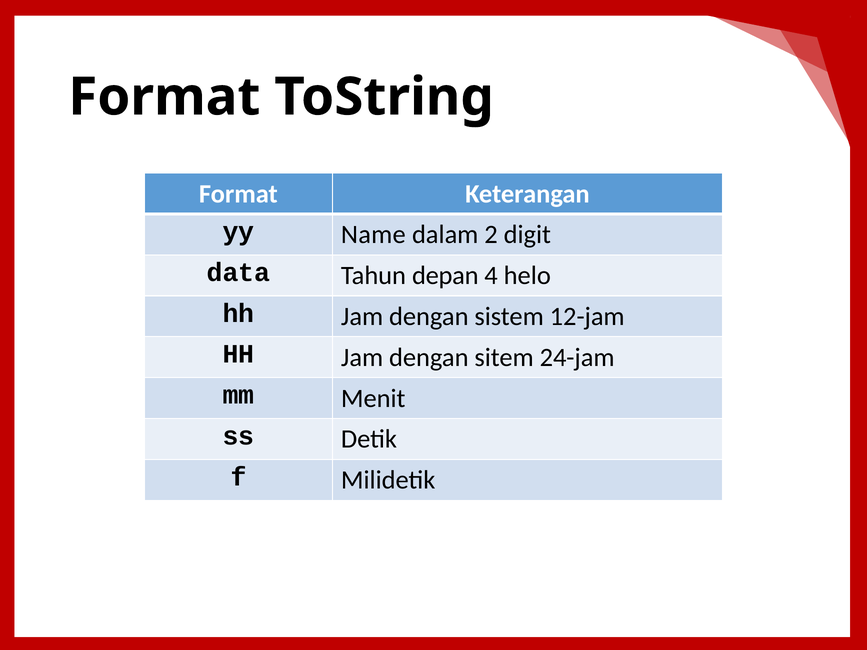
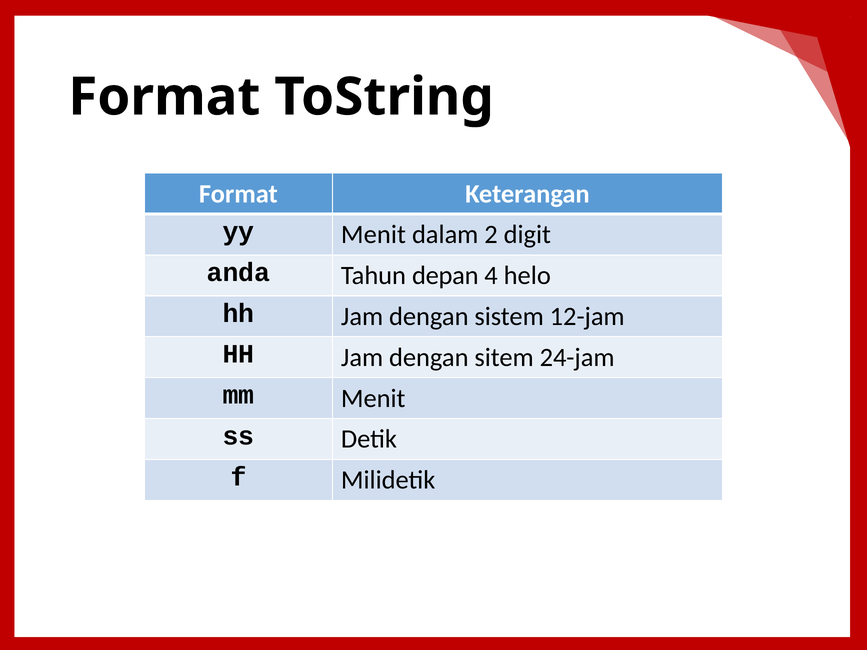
yy Name: Name -> Menit
data: data -> anda
